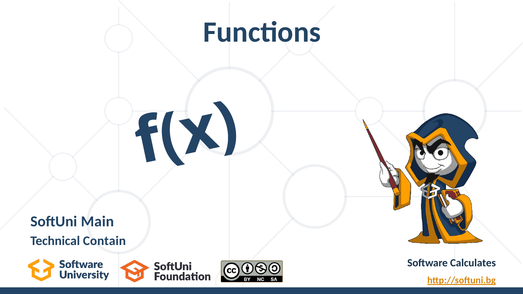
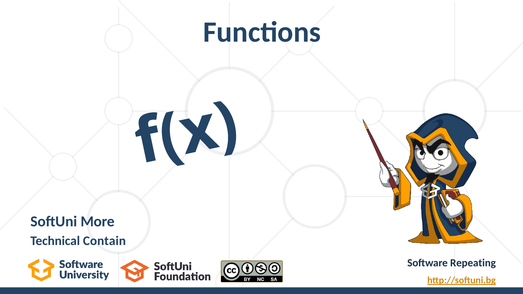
Main: Main -> More
Calculates: Calculates -> Repeating
